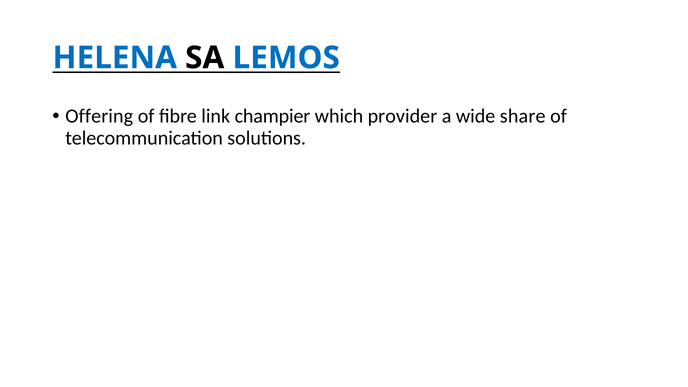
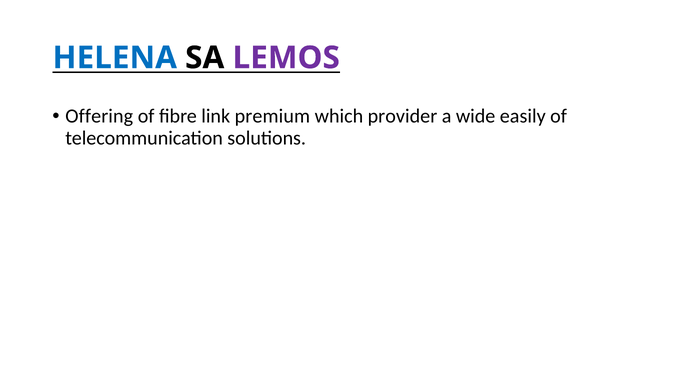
LEMOS colour: blue -> purple
champier: champier -> premium
share: share -> easily
